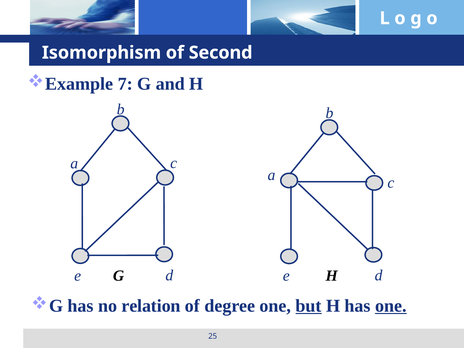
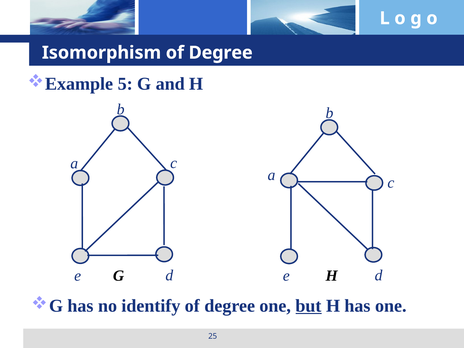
Isomorphism of Second: Second -> Degree
7: 7 -> 5
relation: relation -> identify
one at (391, 306) underline: present -> none
